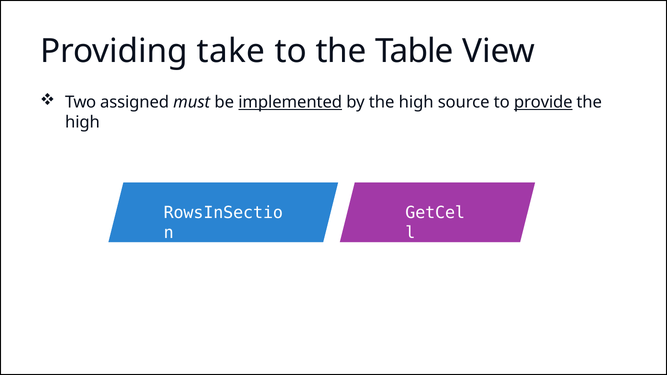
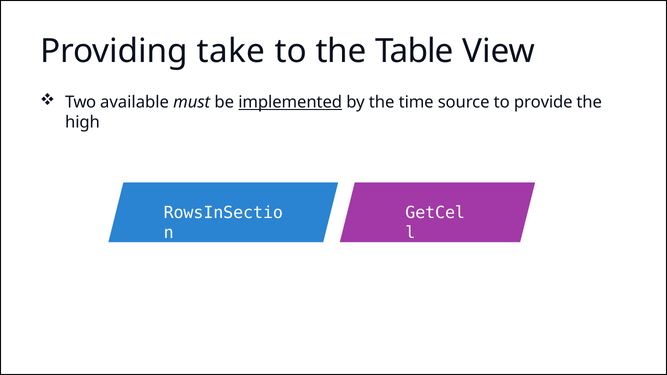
assigned: assigned -> available
by the high: high -> time
provide underline: present -> none
